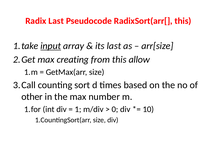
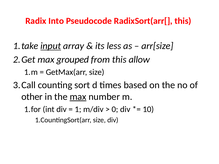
Radix Last: Last -> Into
its last: last -> less
creating: creating -> grouped
max at (78, 97) underline: none -> present
